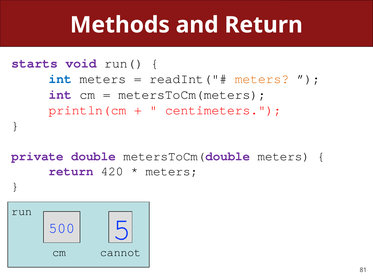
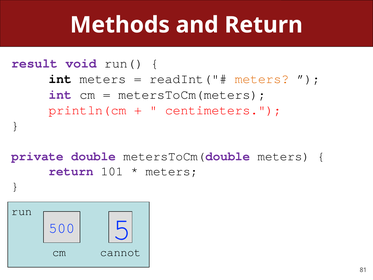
starts: starts -> result
int at (60, 79) colour: blue -> black
420: 420 -> 101
